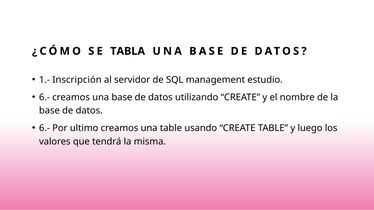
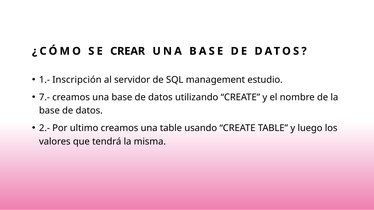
TABLA: TABLA -> CREAR
6.- at (44, 97): 6.- -> 7.-
6.- at (44, 128): 6.- -> 2.-
